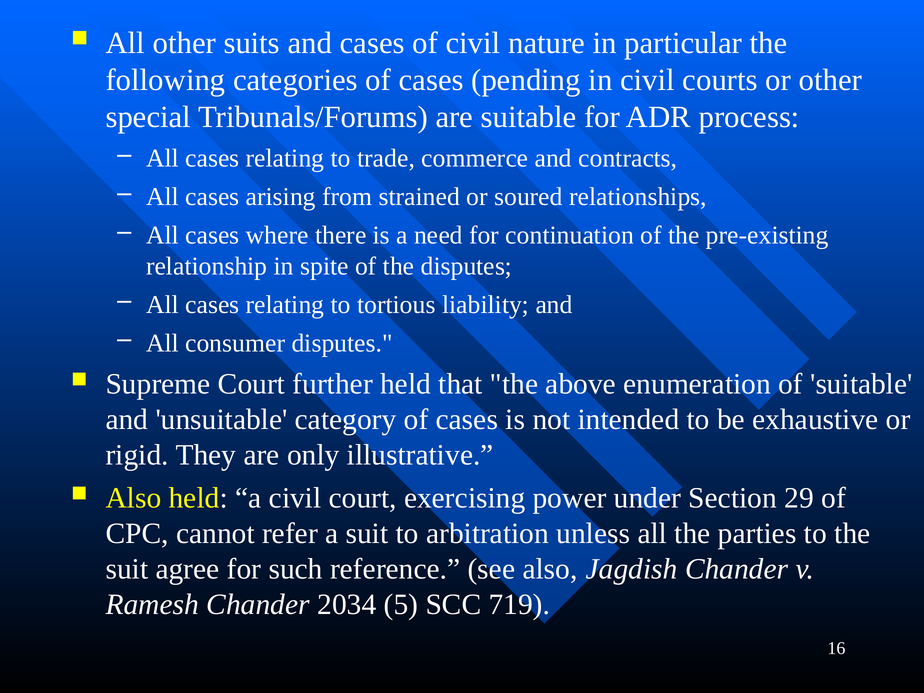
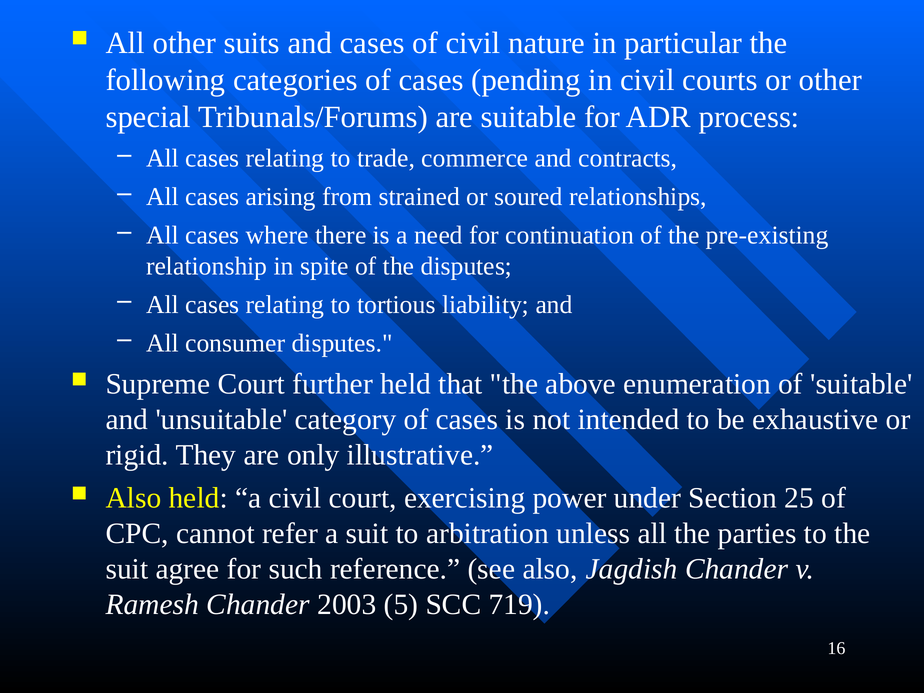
29: 29 -> 25
2034: 2034 -> 2003
